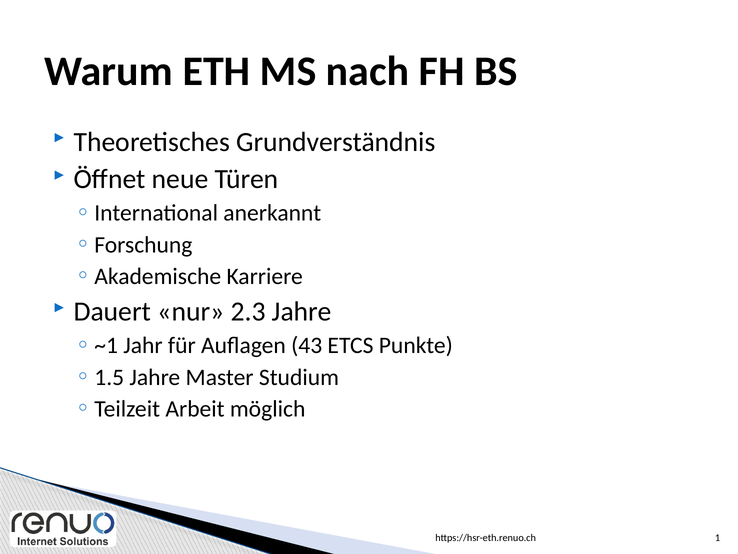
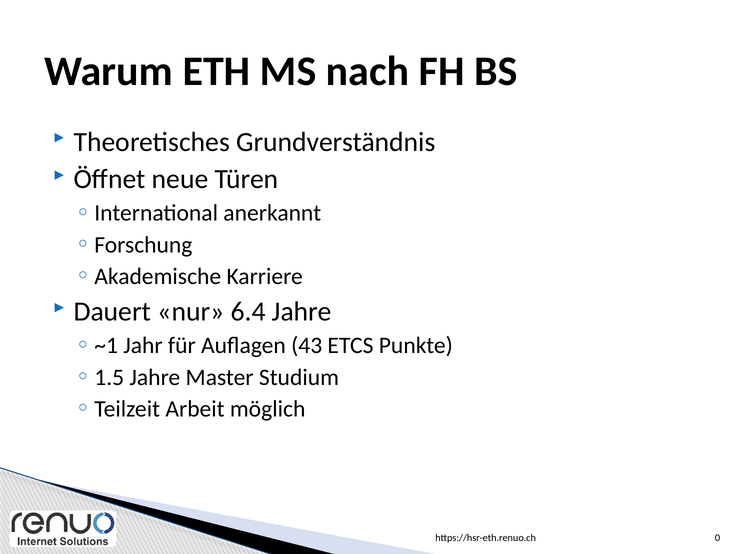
2.3: 2.3 -> 6.4
1: 1 -> 0
